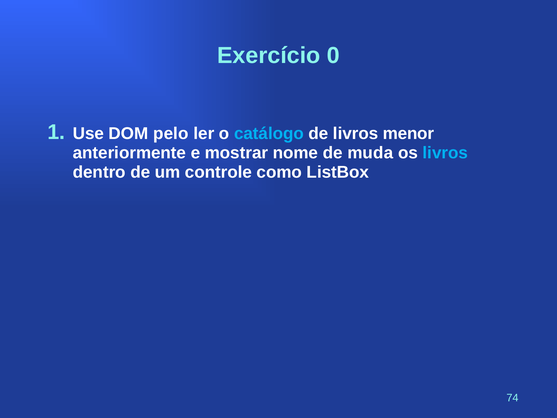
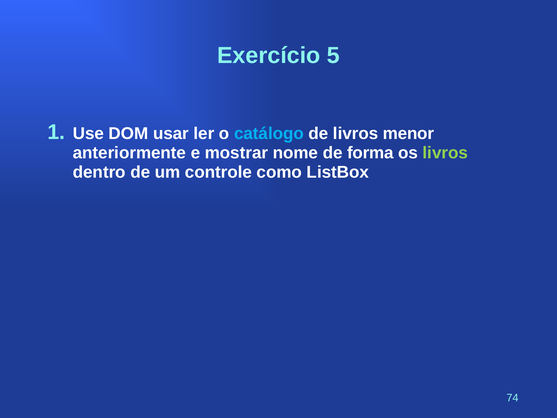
0: 0 -> 5
pelo: pelo -> usar
muda: muda -> forma
livros at (445, 153) colour: light blue -> light green
